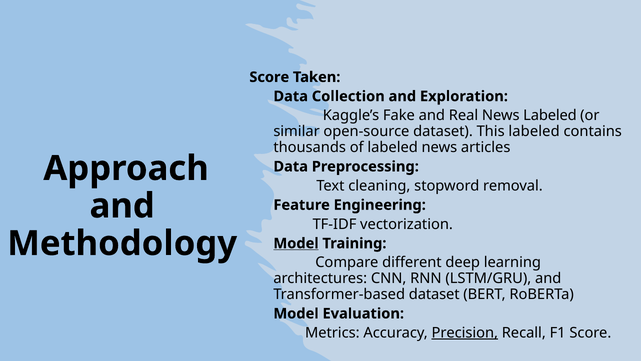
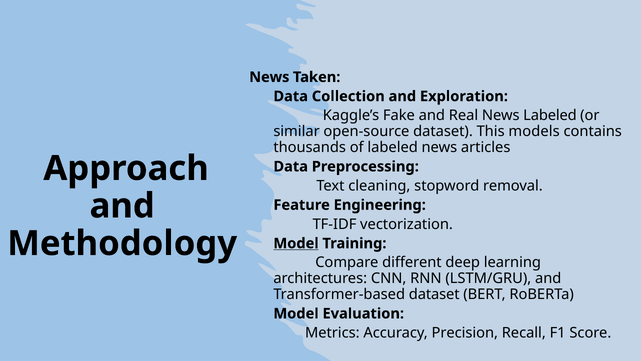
Score at (269, 77): Score -> News
This labeled: labeled -> models
Precision underline: present -> none
